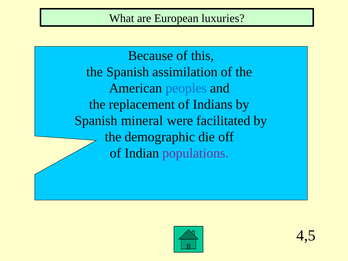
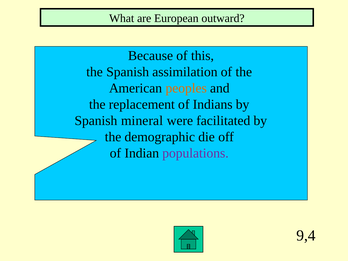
luxuries: luxuries -> outward
peoples colour: blue -> orange
4,5: 4,5 -> 9,4
